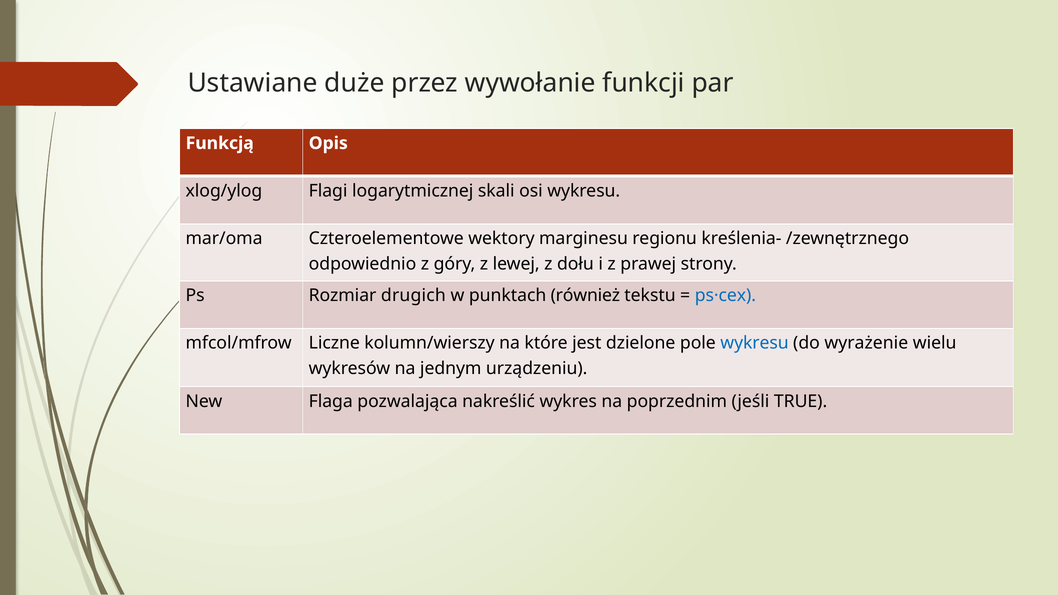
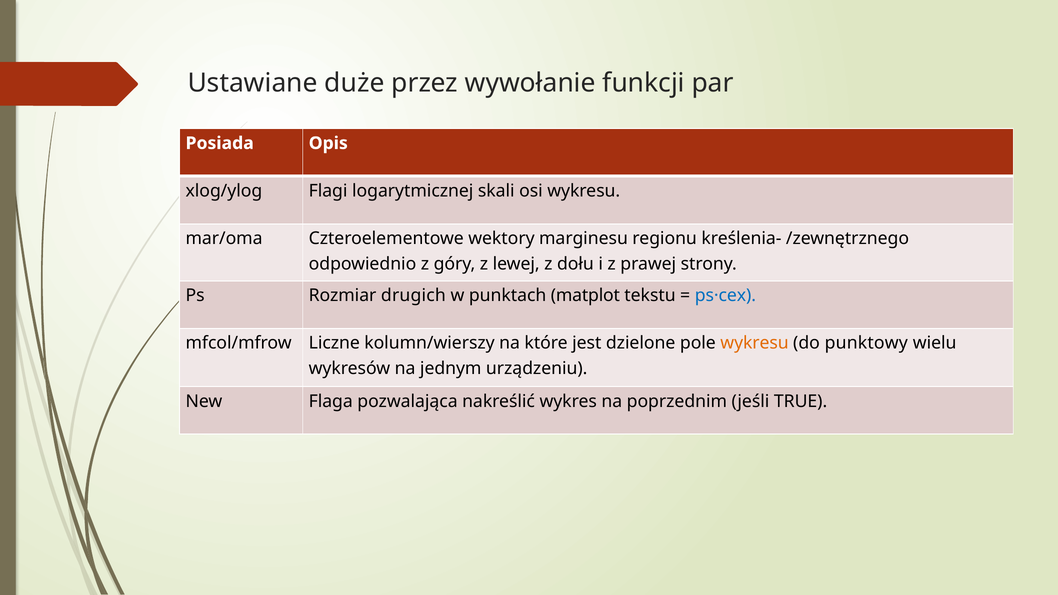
Funkcją: Funkcją -> Posiada
również: również -> matplot
wykresu at (755, 343) colour: blue -> orange
wyrażenie: wyrażenie -> punktowy
